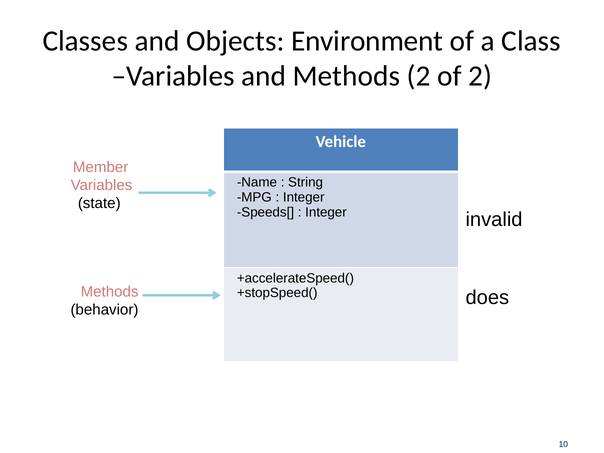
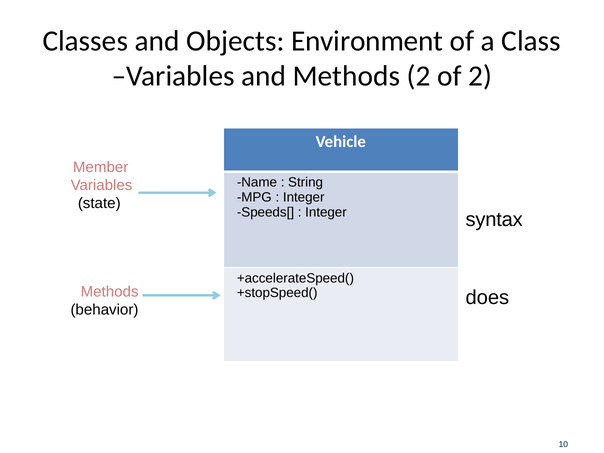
invalid: invalid -> syntax
